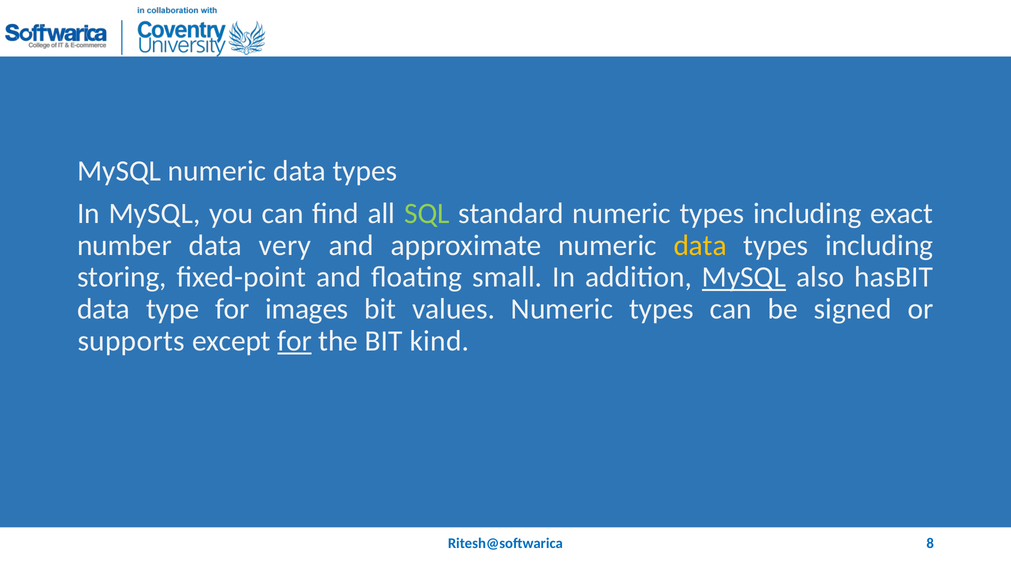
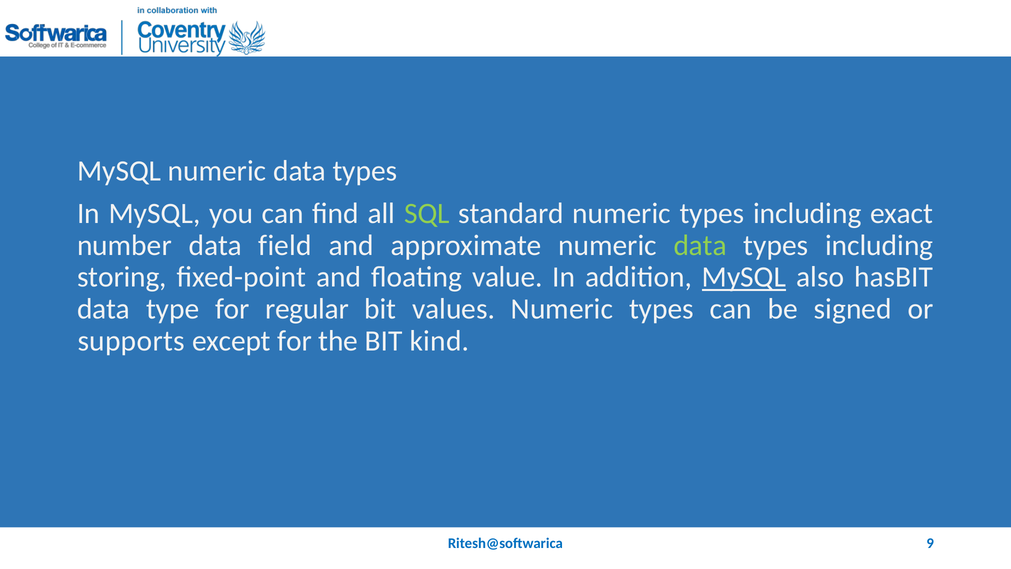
very: very -> field
data at (700, 245) colour: yellow -> light green
small: small -> value
images: images -> regular
for at (295, 341) underline: present -> none
8: 8 -> 9
